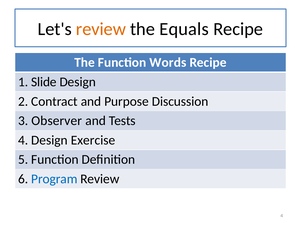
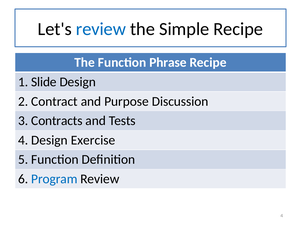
review at (101, 29) colour: orange -> blue
Equals: Equals -> Simple
Words: Words -> Phrase
Observer: Observer -> Contracts
